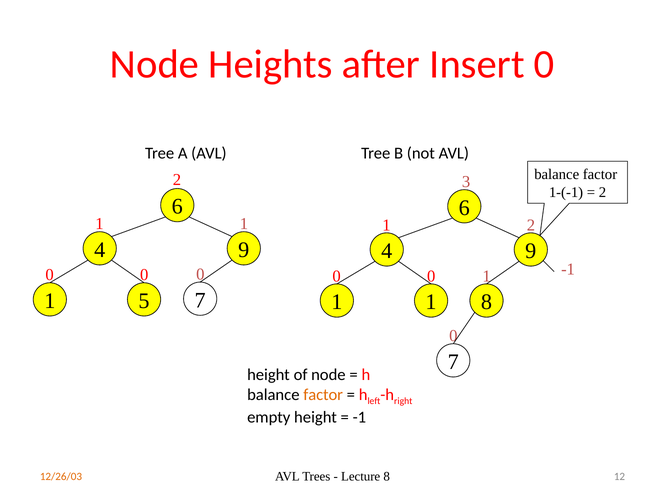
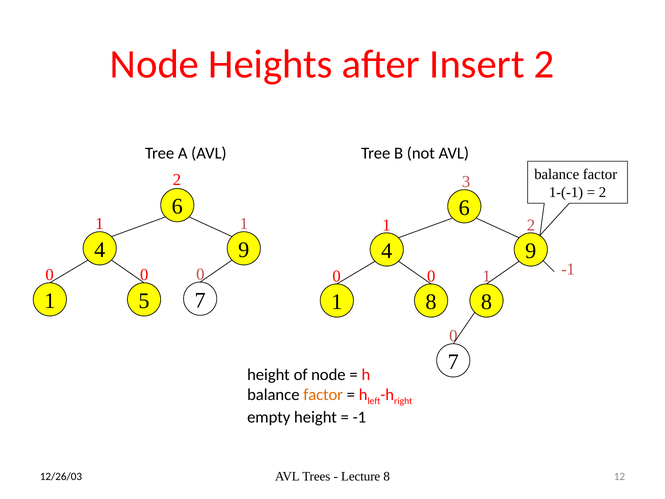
Insert 0: 0 -> 2
1 at (431, 302): 1 -> 8
12/26/03 colour: orange -> black
